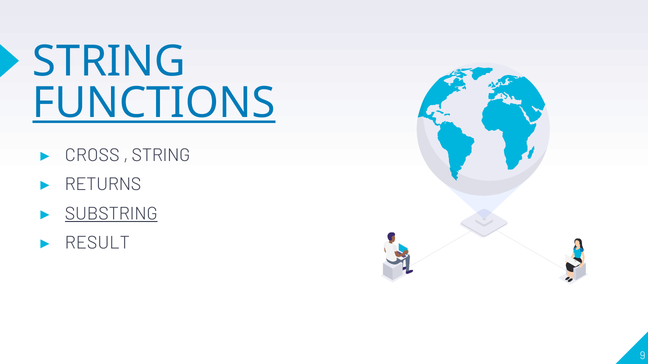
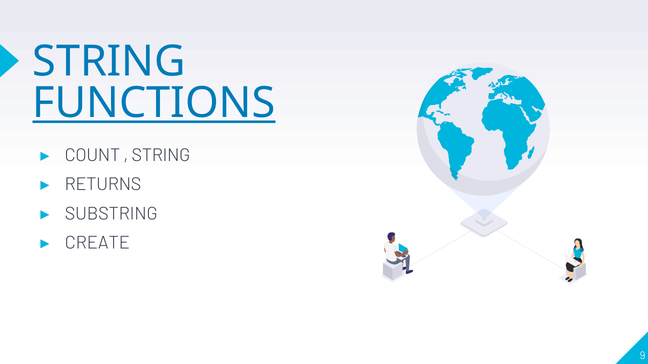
CROSS: CROSS -> COUNT
SUBSTRING underline: present -> none
RESULT: RESULT -> CREATE
